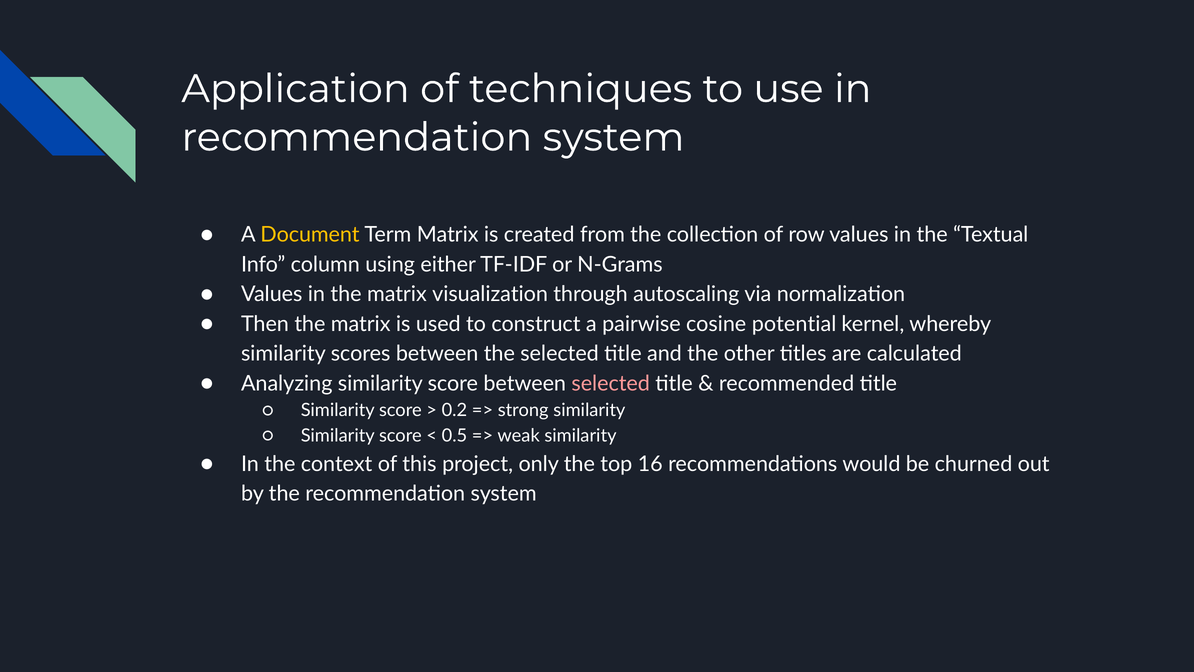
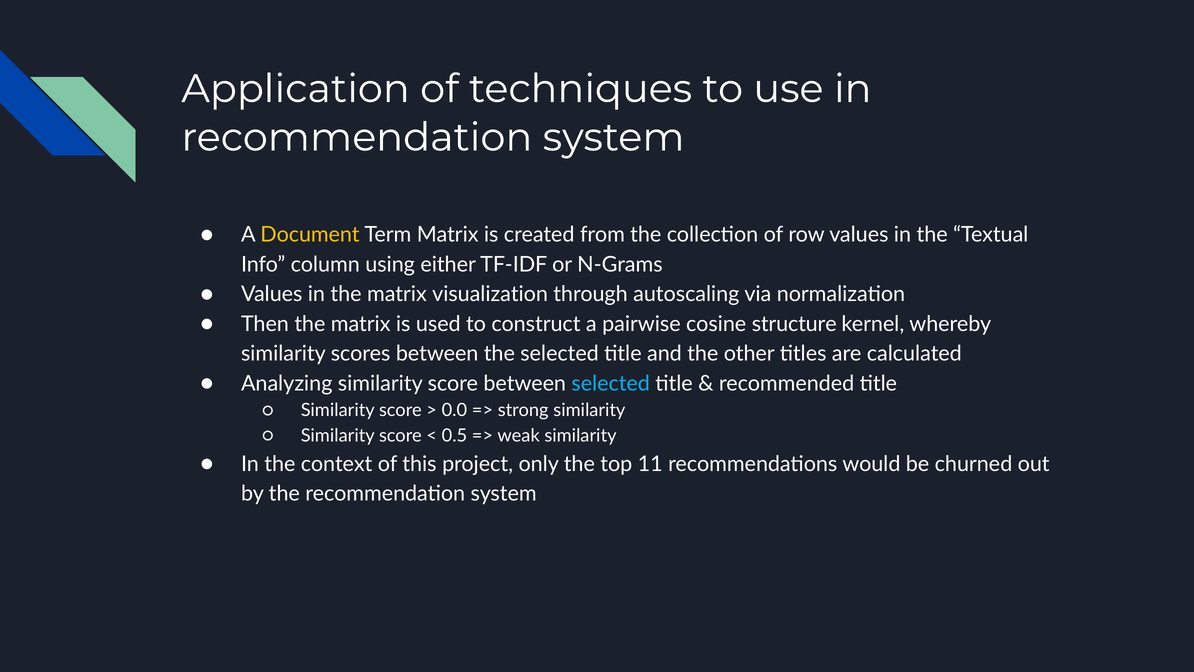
potential: potential -> structure
selected at (611, 383) colour: pink -> light blue
0.2: 0.2 -> 0.0
16: 16 -> 11
